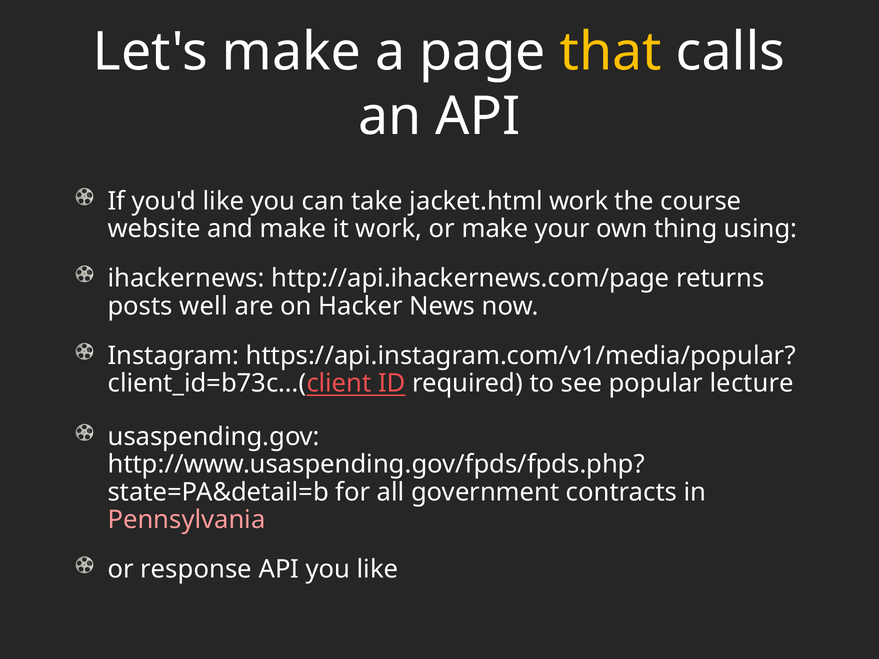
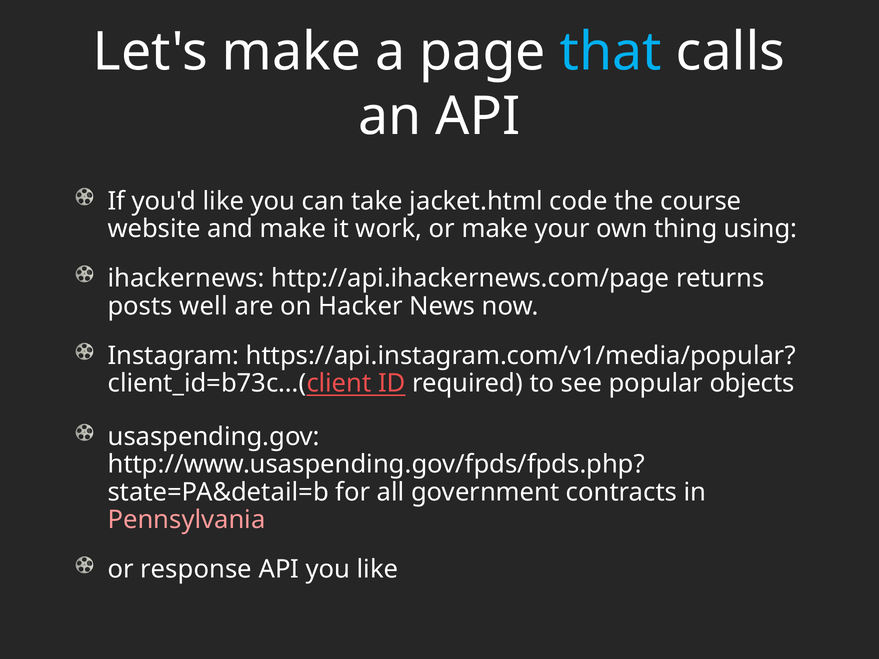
that colour: yellow -> light blue
jacket.html work: work -> code
lecture: lecture -> objects
